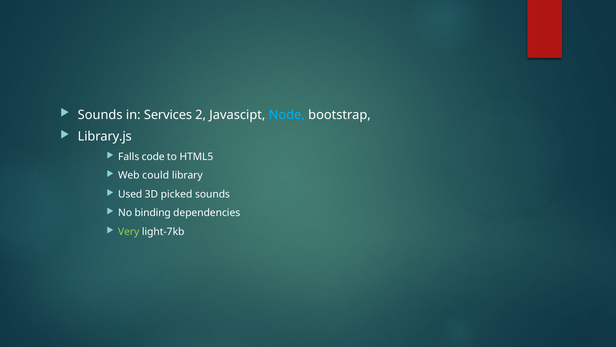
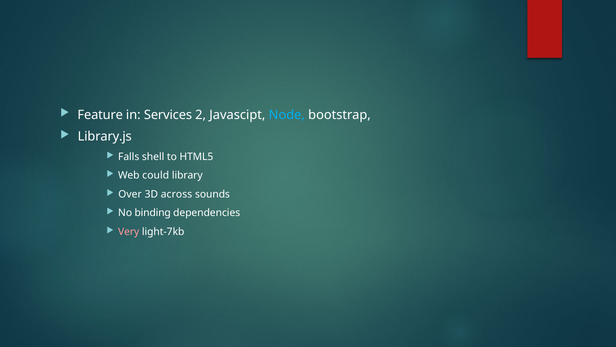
Sounds at (100, 115): Sounds -> Feature
code: code -> shell
Used: Used -> Over
picked: picked -> across
Very colour: light green -> pink
